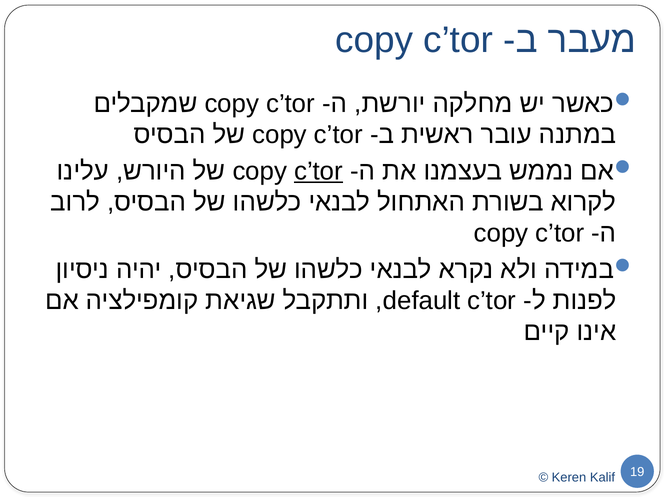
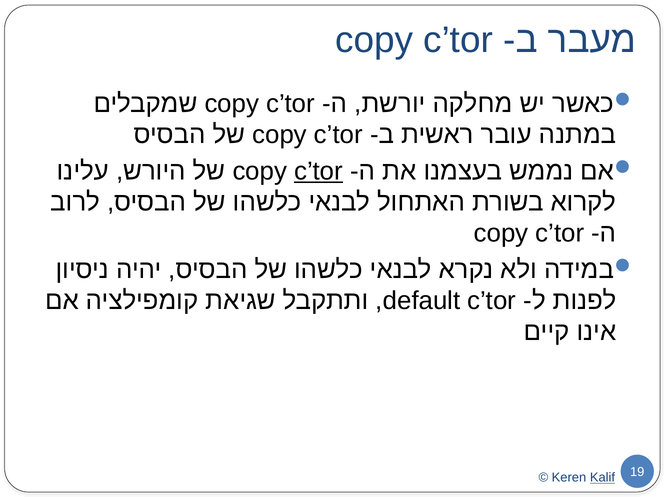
Kalif underline: none -> present
